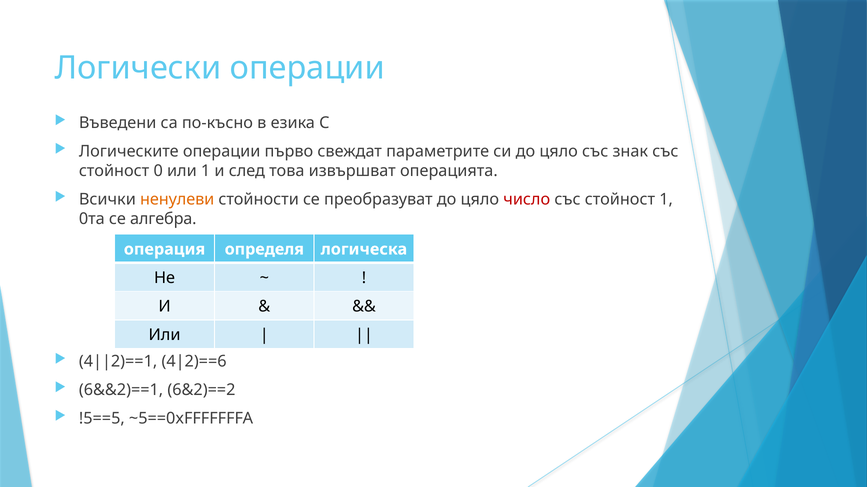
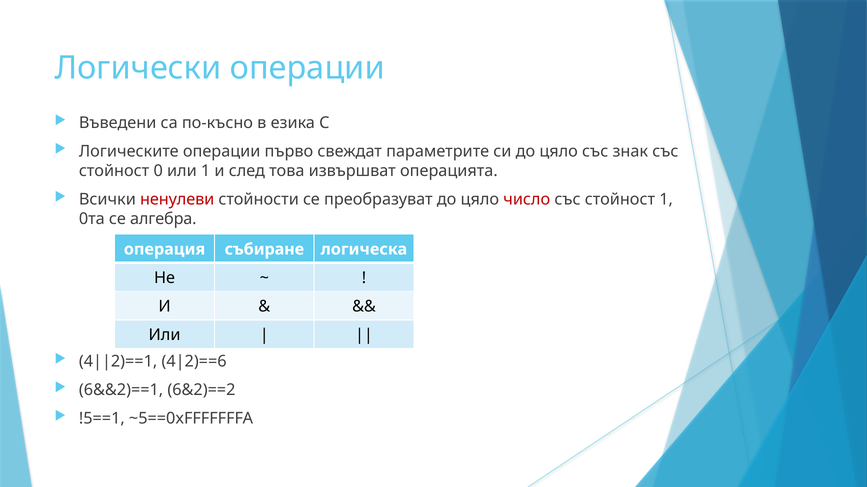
ненулеви colour: orange -> red
определя: определя -> събиране
!5==5: !5==5 -> !5==1
